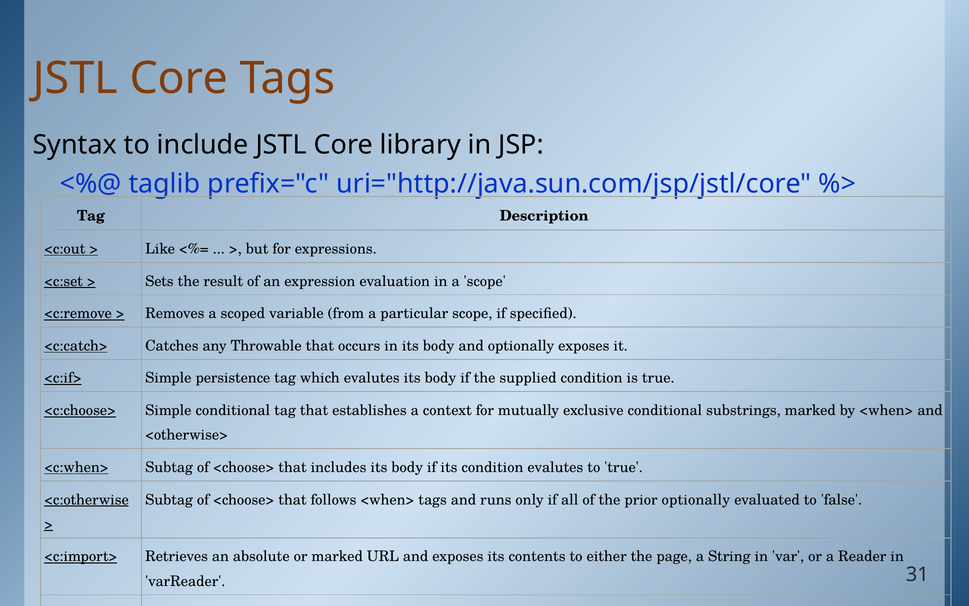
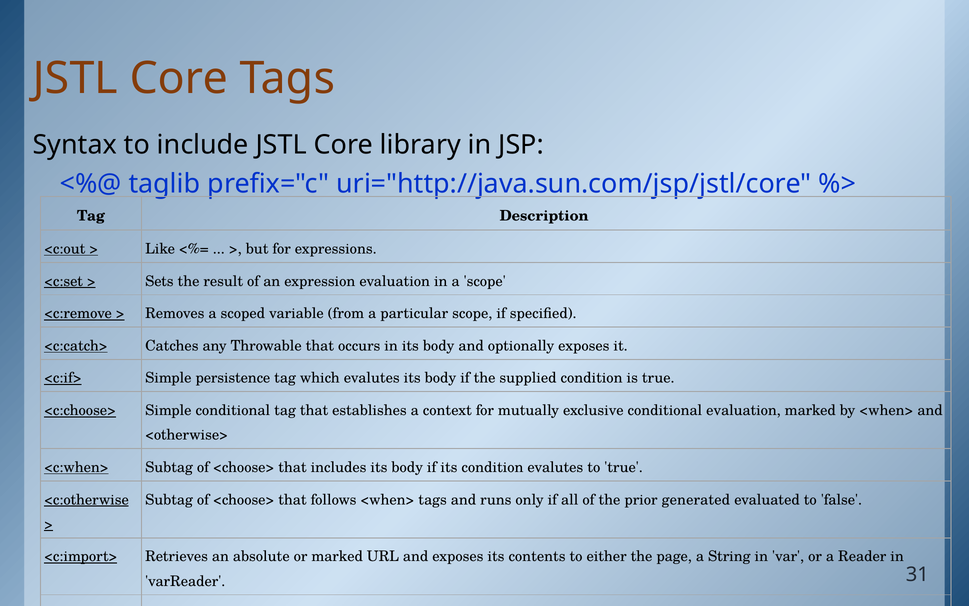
conditional substrings: substrings -> evaluation
prior optionally: optionally -> generated
